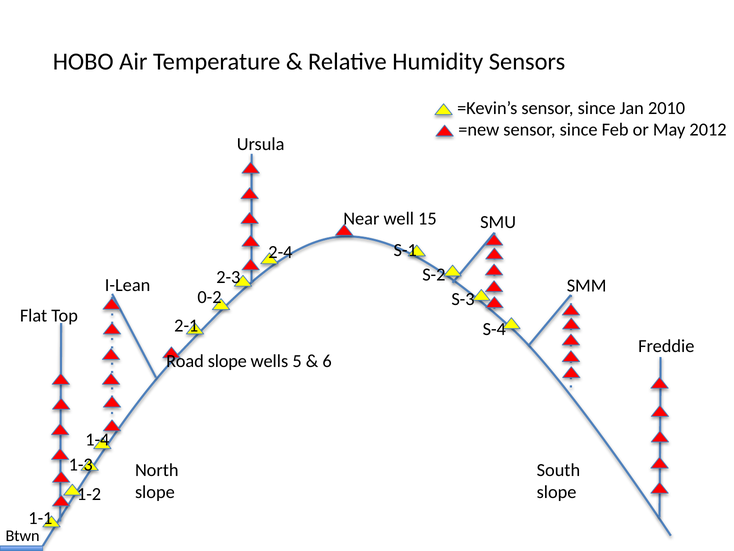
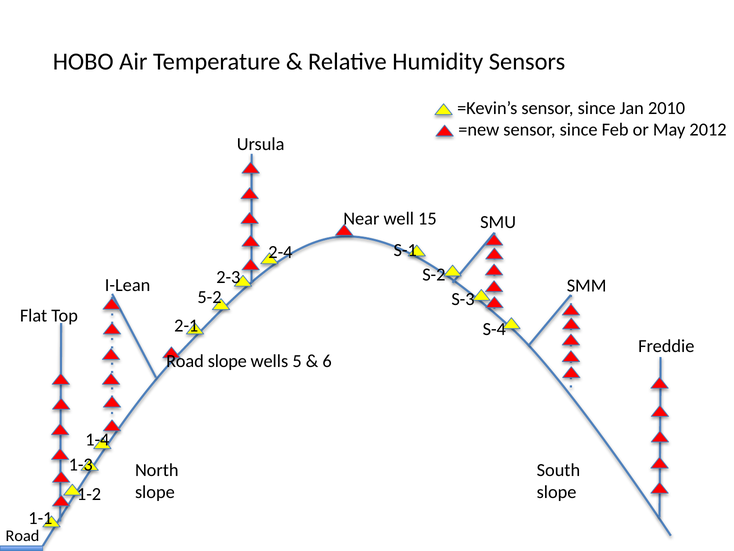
0-2: 0-2 -> 5-2
Btwn at (23, 535): Btwn -> Road
